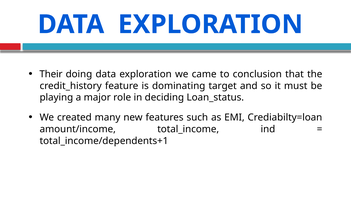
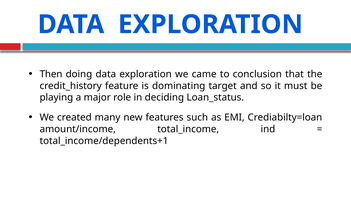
Their: Their -> Then
